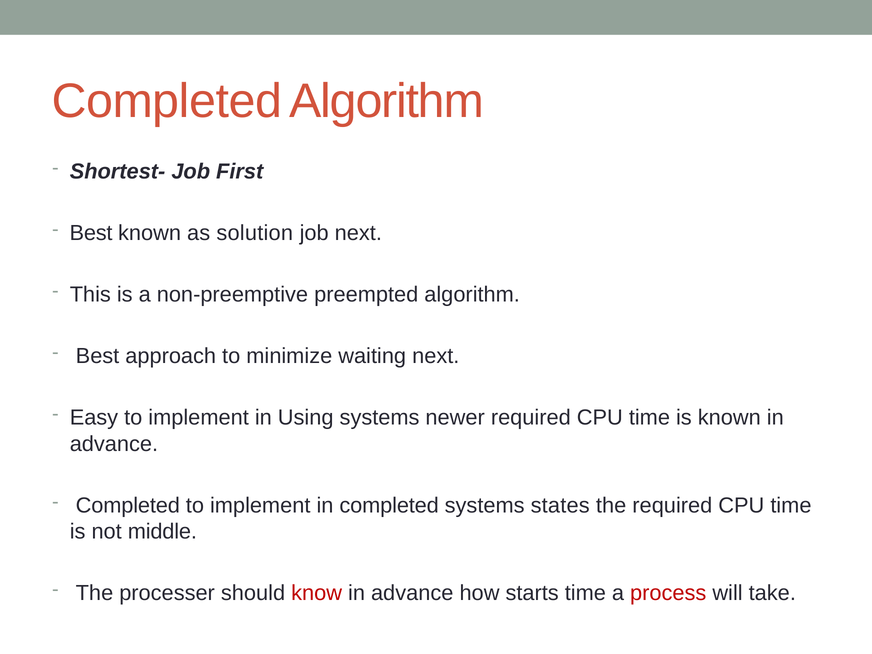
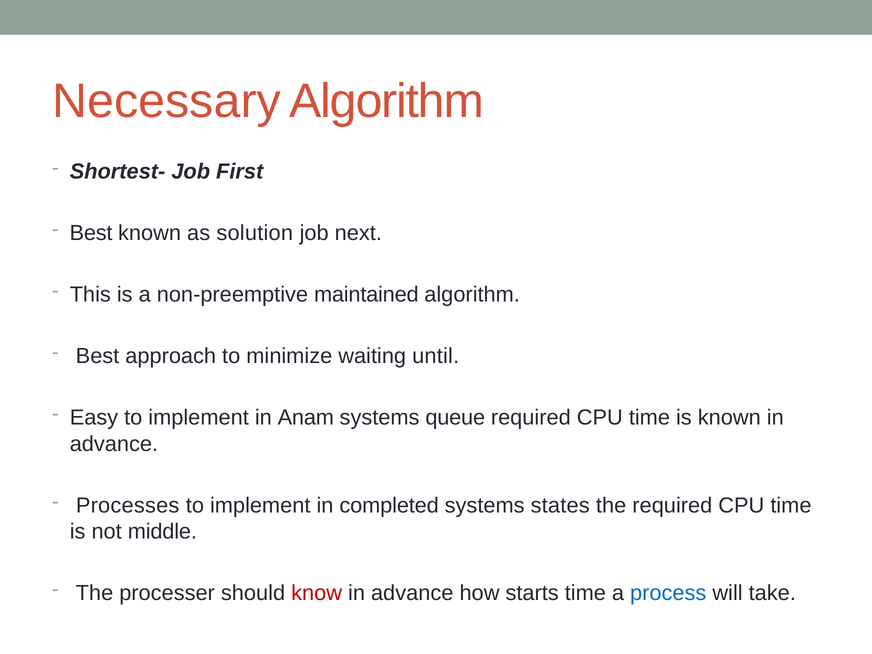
Completed at (167, 101): Completed -> Necessary
preempted: preempted -> maintained
waiting next: next -> until
Using: Using -> Anam
newer: newer -> queue
Completed at (128, 505): Completed -> Processes
process colour: red -> blue
